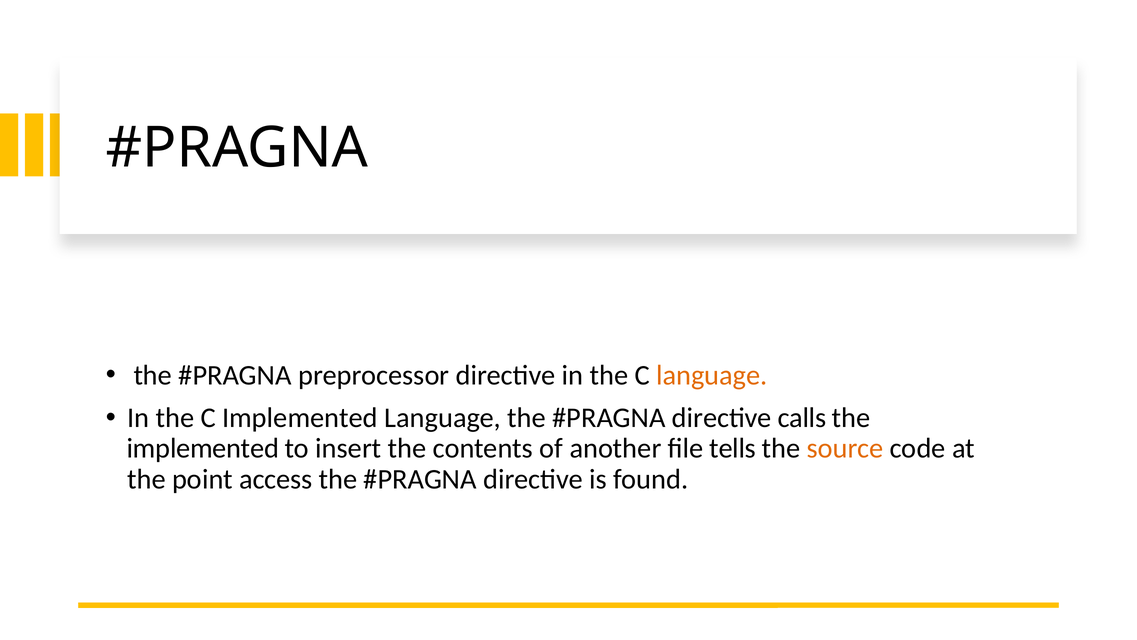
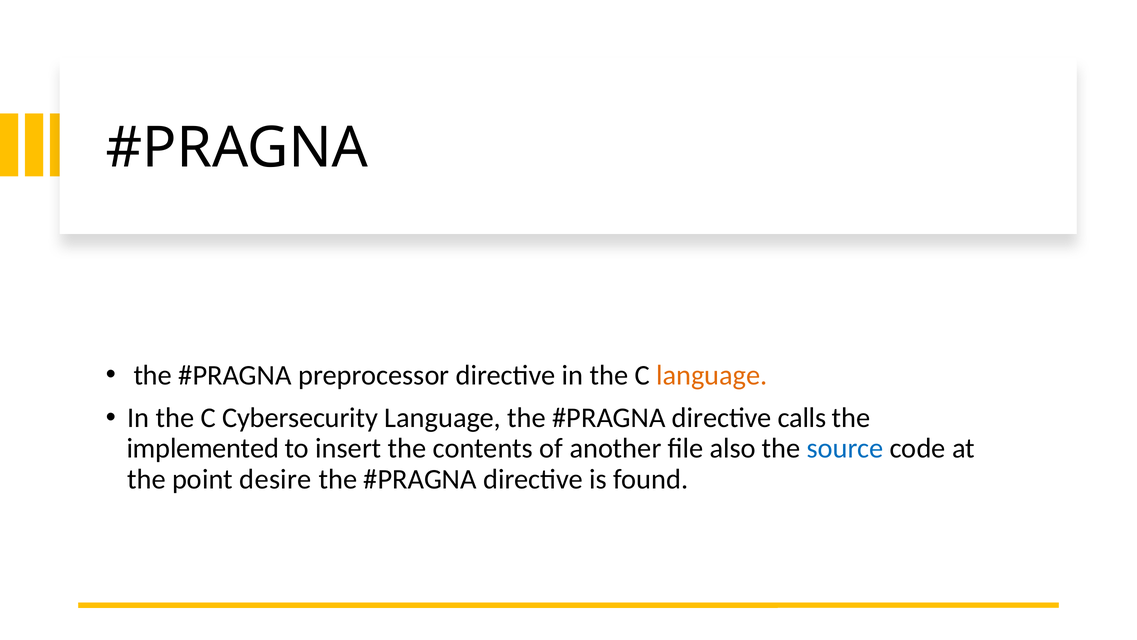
C Implemented: Implemented -> Cybersecurity
tells: tells -> also
source colour: orange -> blue
access: access -> desire
